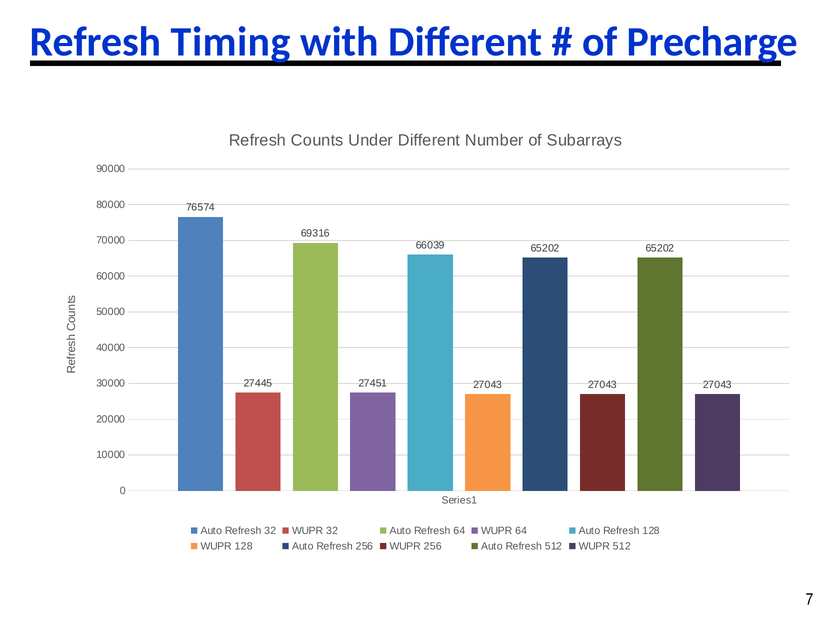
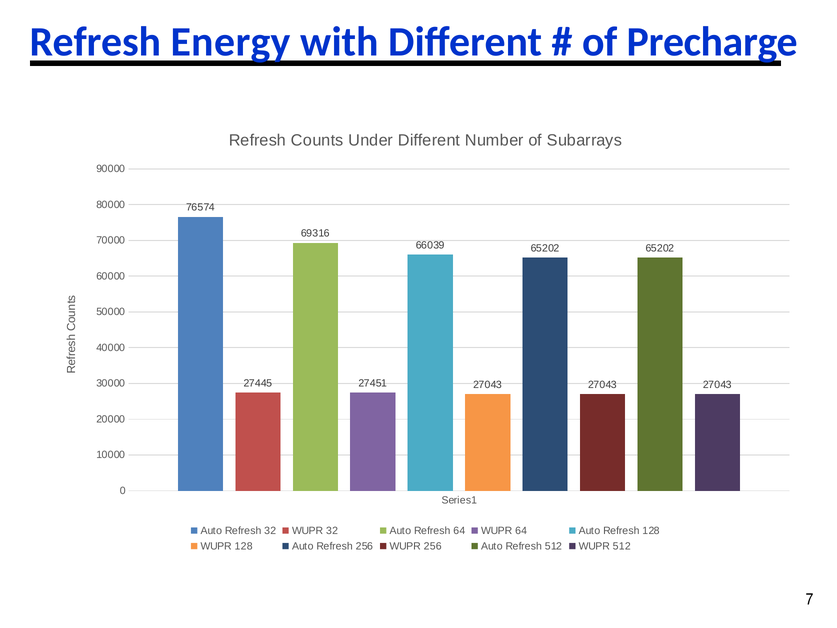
Timing: Timing -> Energy
